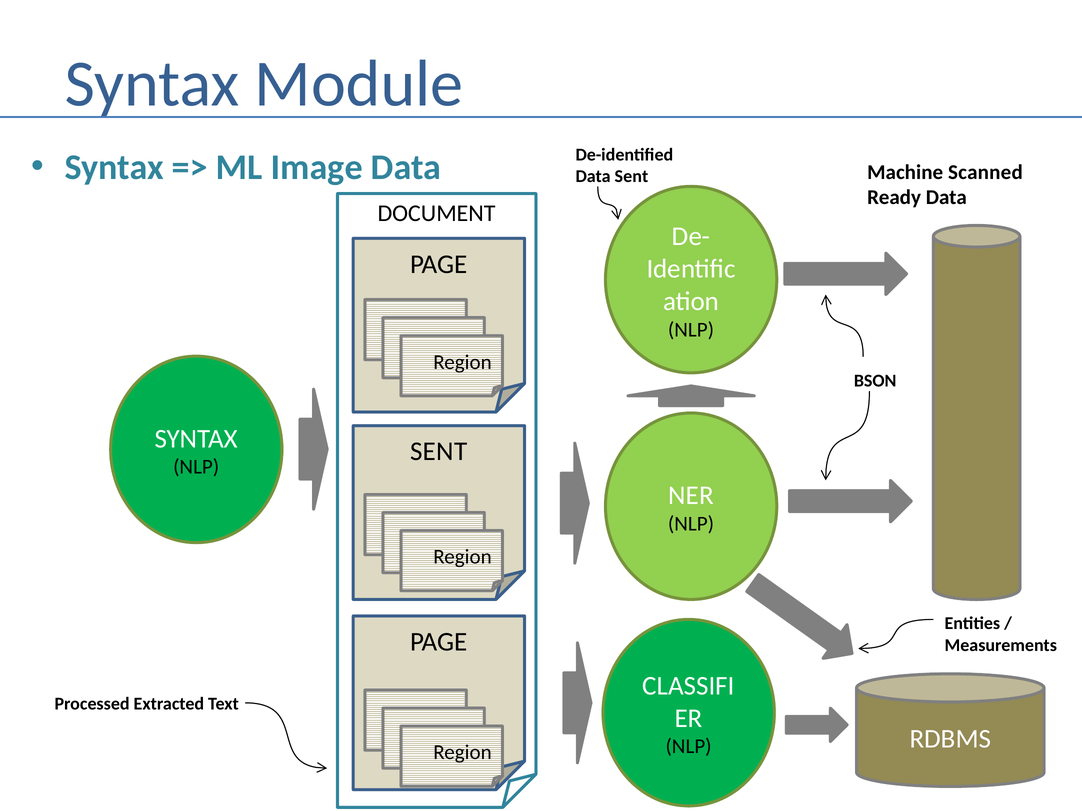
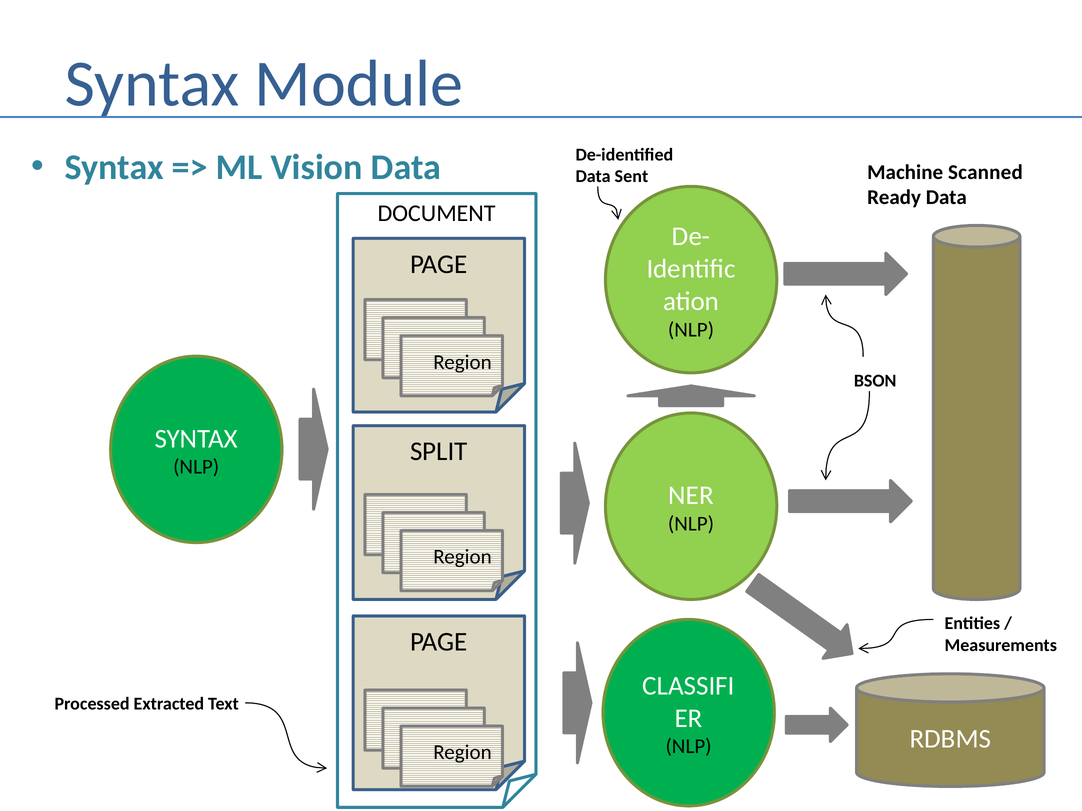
Image: Image -> Vision
SENT at (439, 452): SENT -> SPLIT
